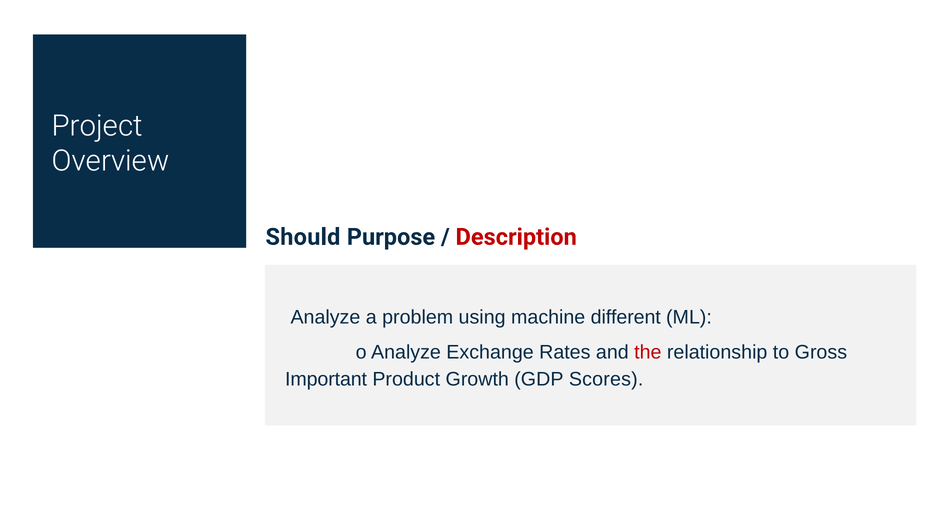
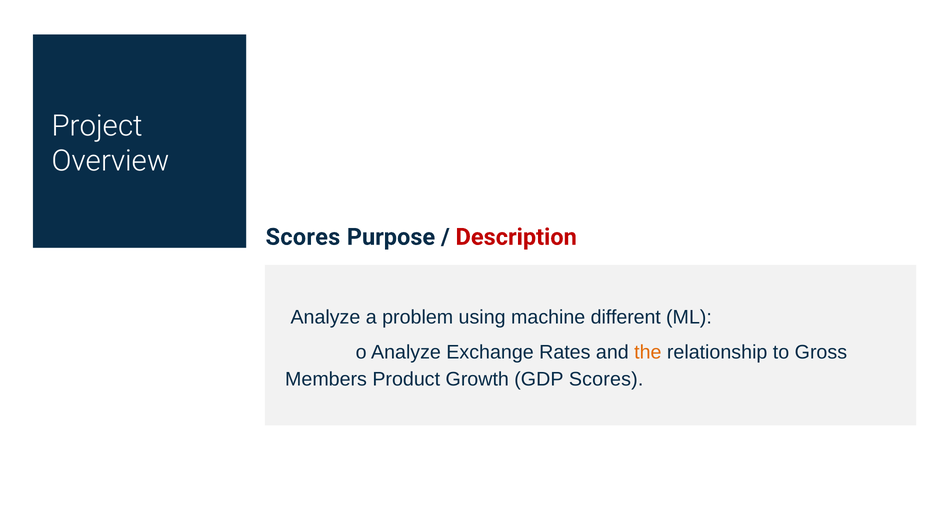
Should at (303, 237): Should -> Scores
the colour: red -> orange
Important: Important -> Members
